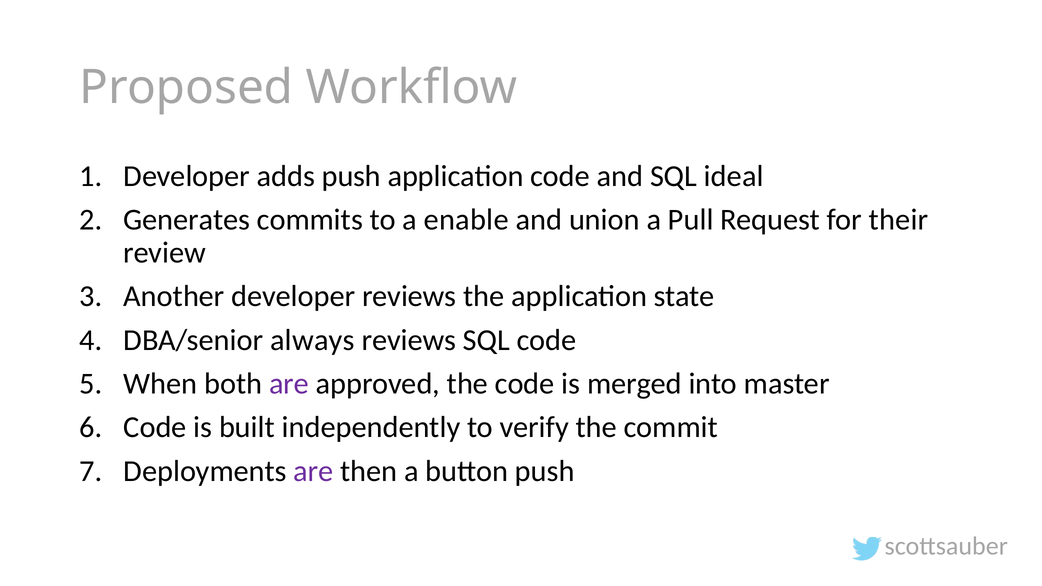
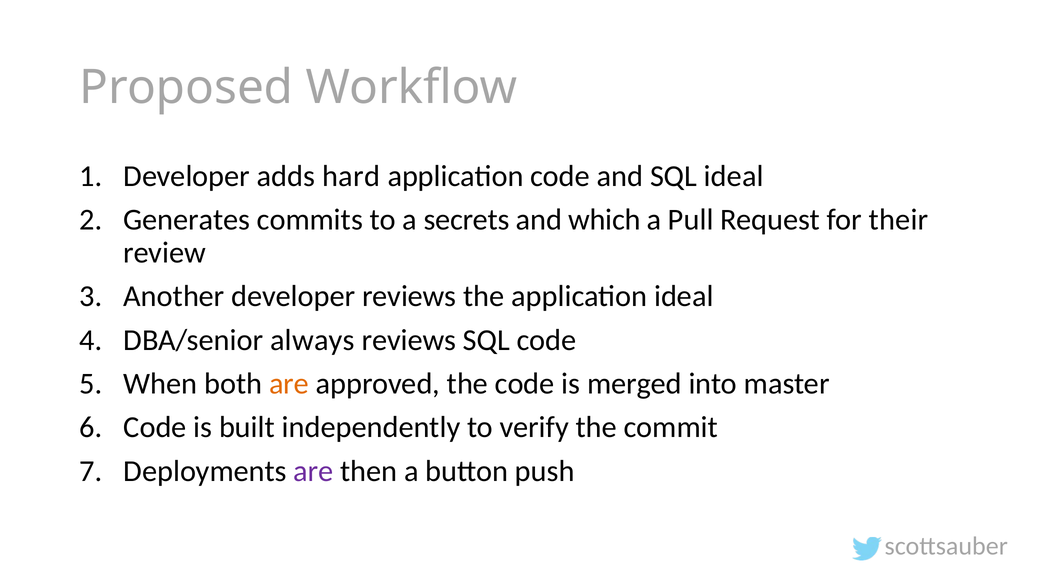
adds push: push -> hard
enable: enable -> secrets
union: union -> which
application state: state -> ideal
are at (289, 384) colour: purple -> orange
